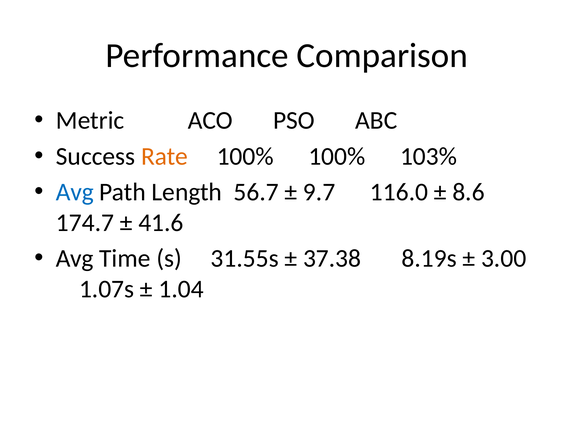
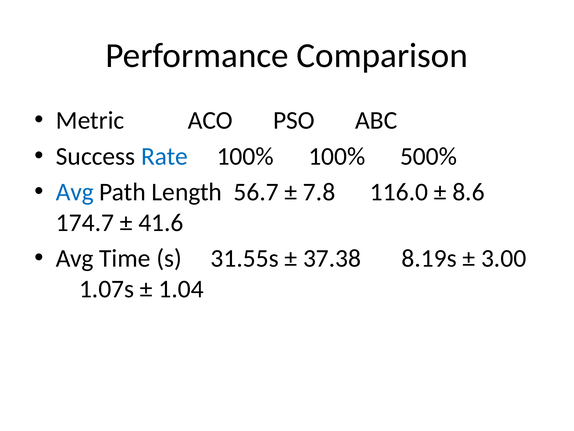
Rate colour: orange -> blue
103%: 103% -> 500%
9.7: 9.7 -> 7.8
